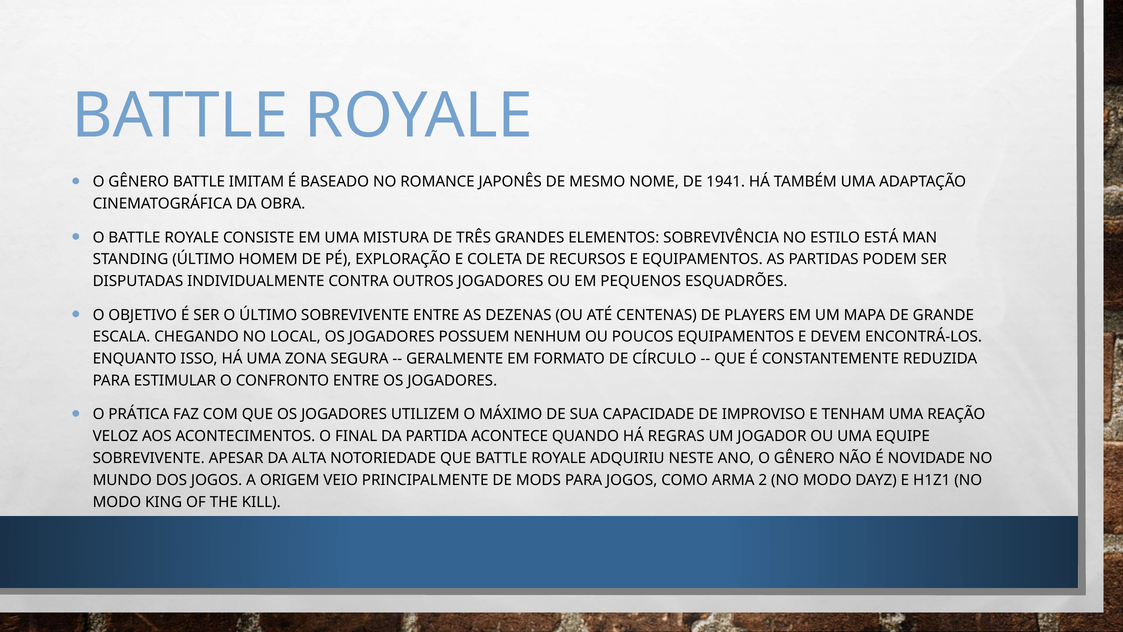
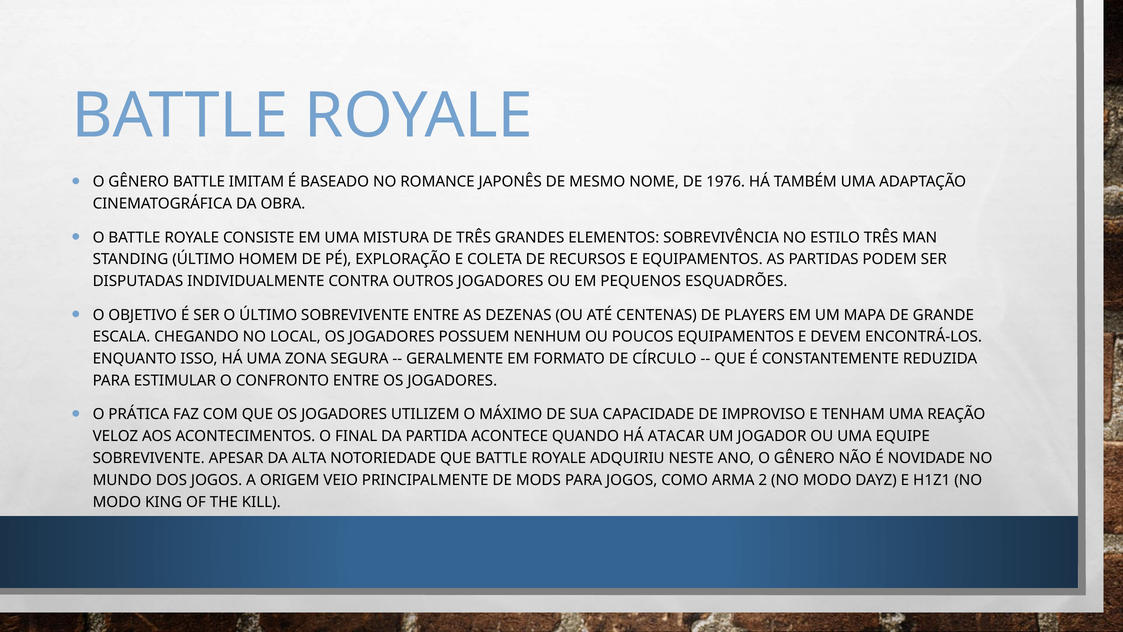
1941: 1941 -> 1976
ESTILO ESTÁ: ESTÁ -> TRÊS
REGRAS: REGRAS -> ATACAR
